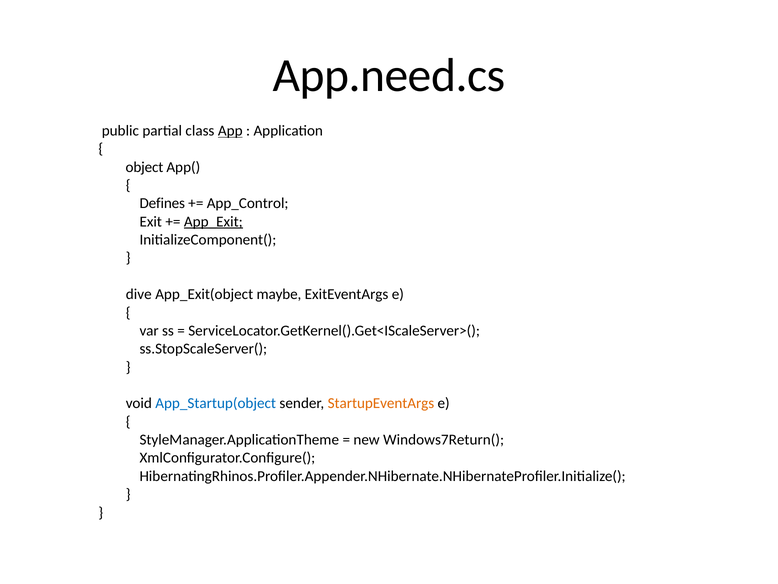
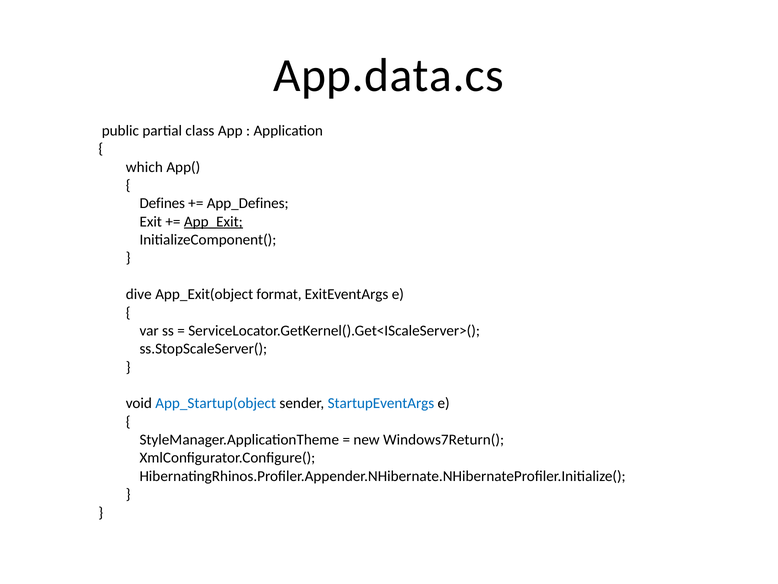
App.need.cs: App.need.cs -> App.data.cs
App underline: present -> none
object: object -> which
App_Control: App_Control -> App_Defines
maybe: maybe -> format
StartupEventArgs colour: orange -> blue
